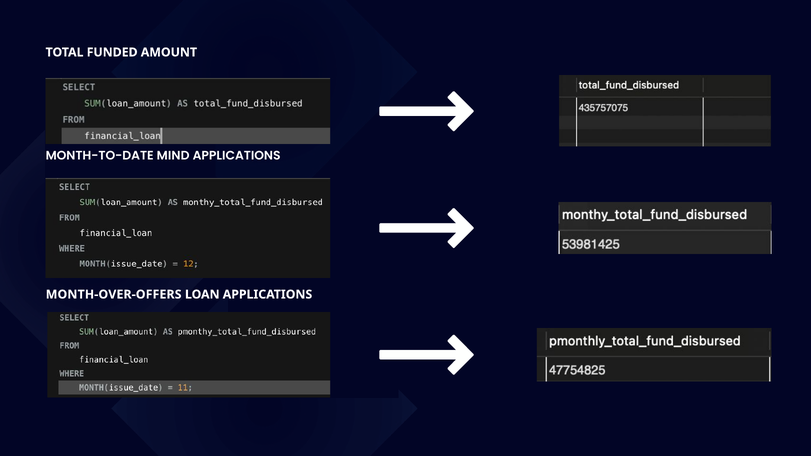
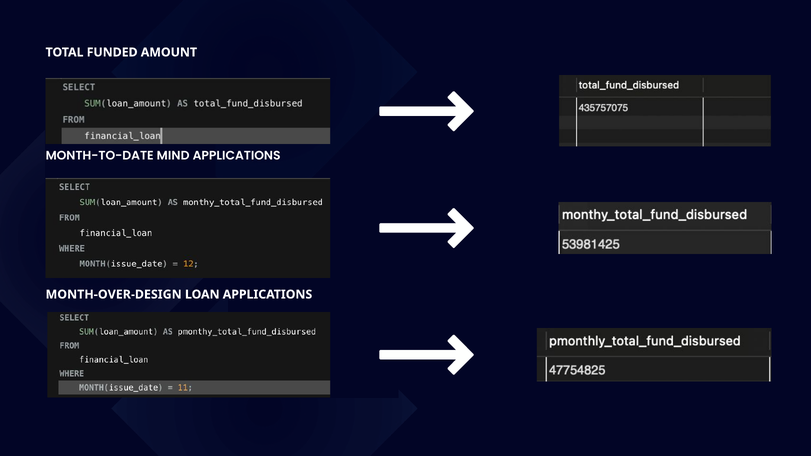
MONTH-OVER-OFFERS: MONTH-OVER-OFFERS -> MONTH-OVER-DESIGN
